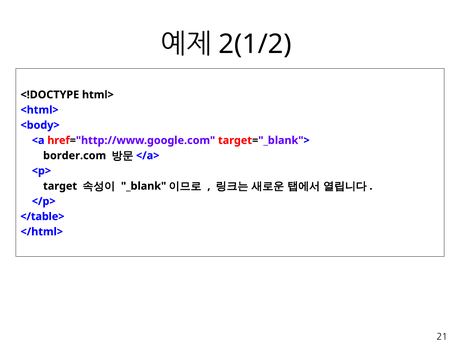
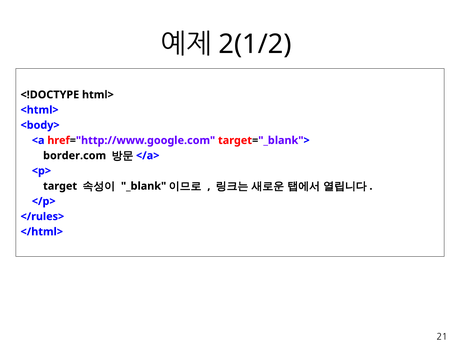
</table>: </table> -> </rules>
